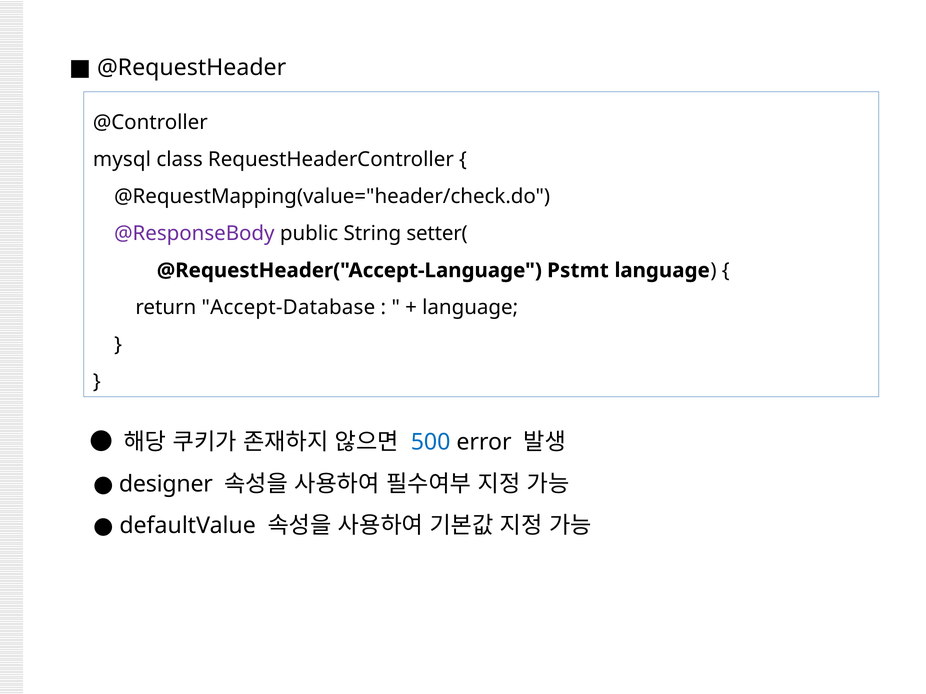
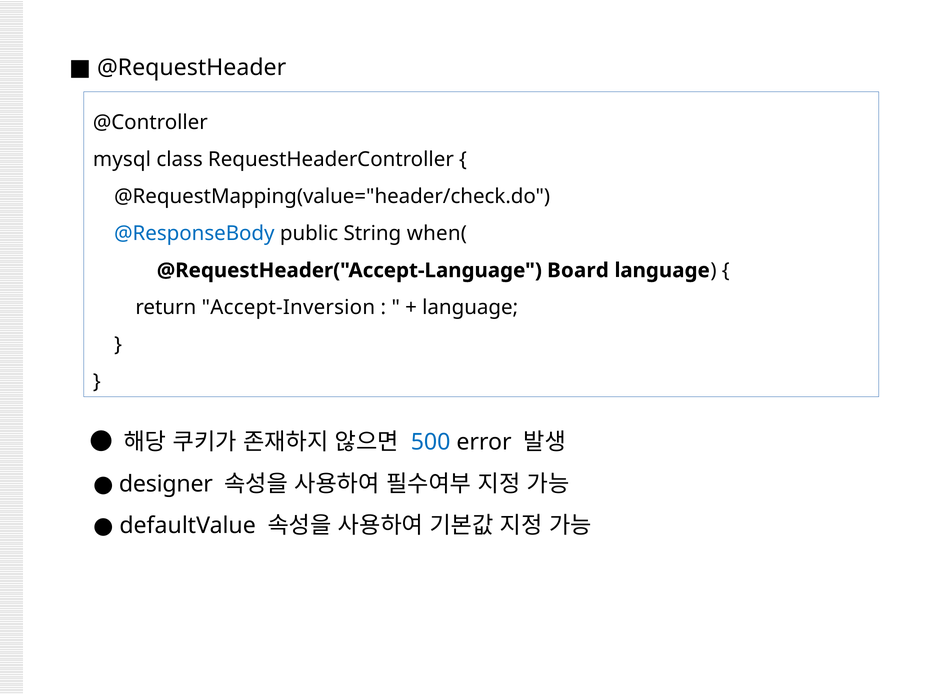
@ResponseBody colour: purple -> blue
setter(: setter( -> when(
Pstmt: Pstmt -> Board
Accept-Database: Accept-Database -> Accept-Inversion
